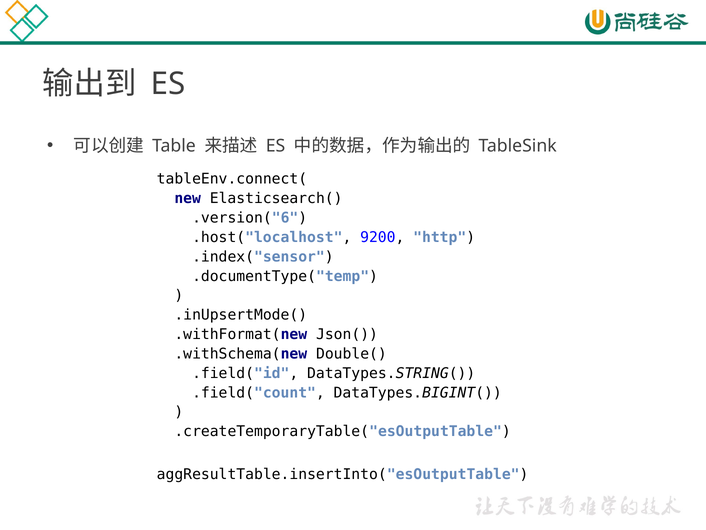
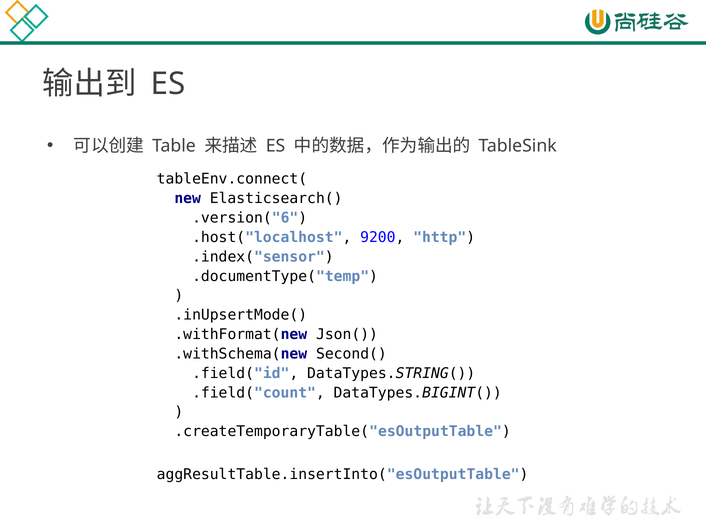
Double(: Double( -> Second(
